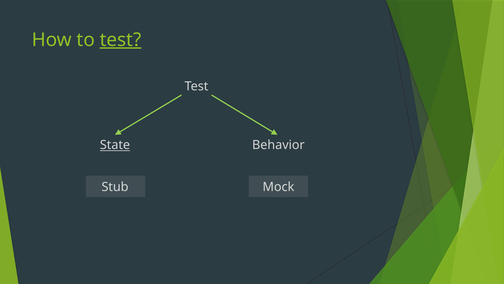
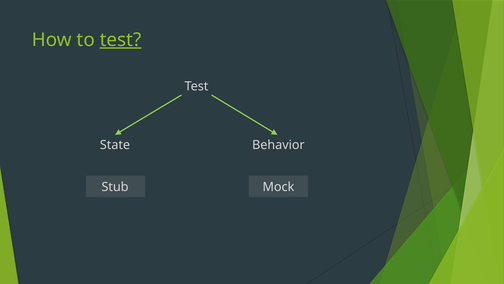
State underline: present -> none
